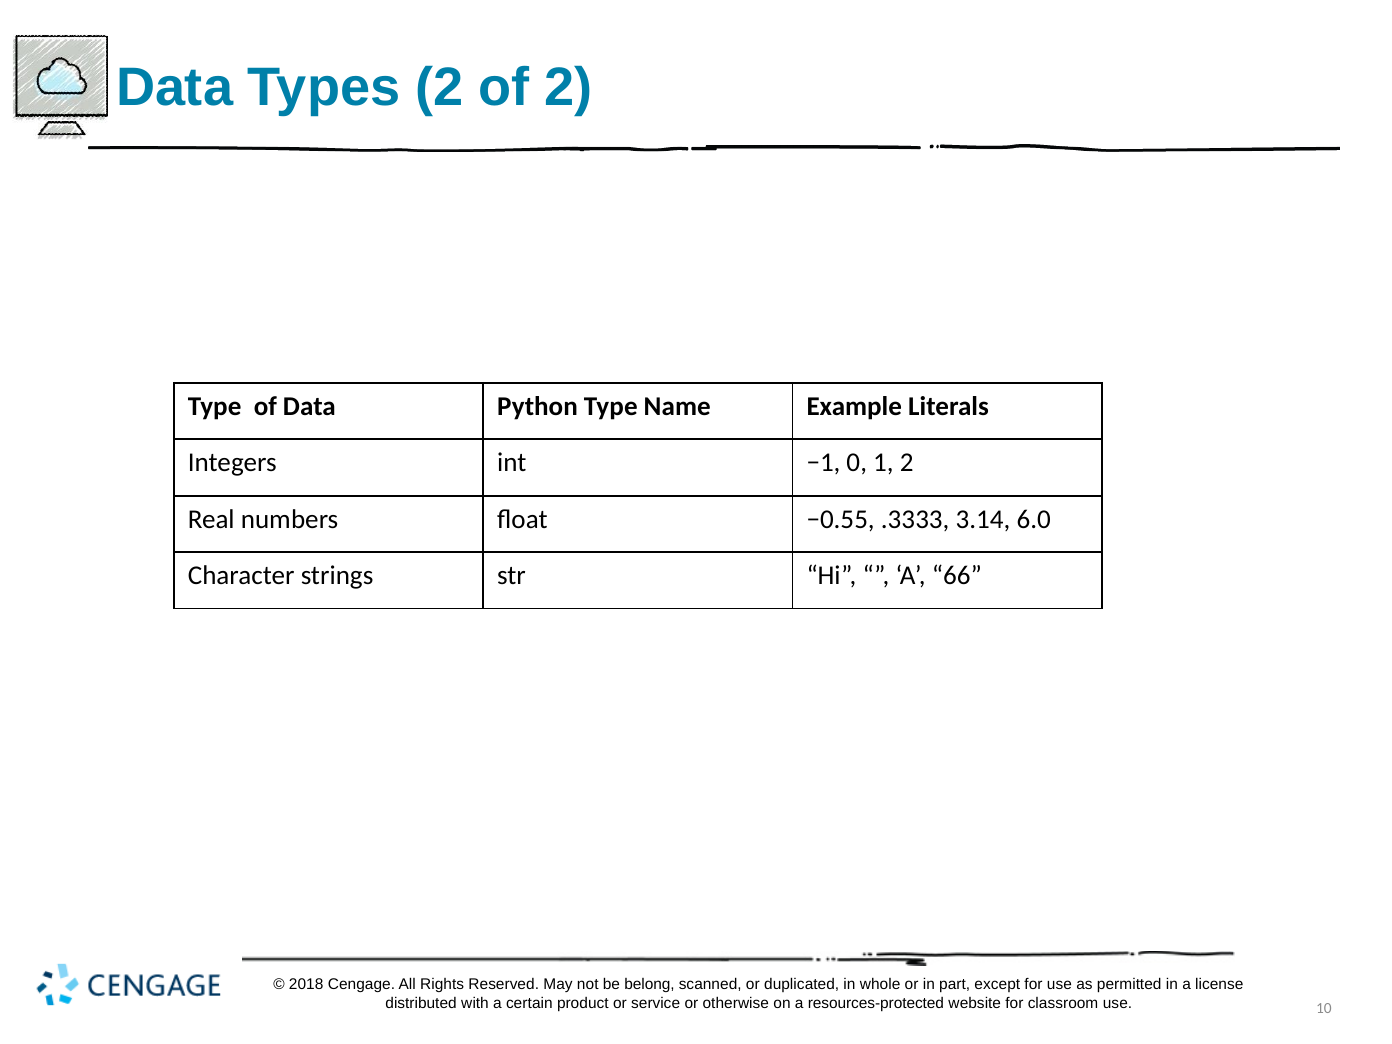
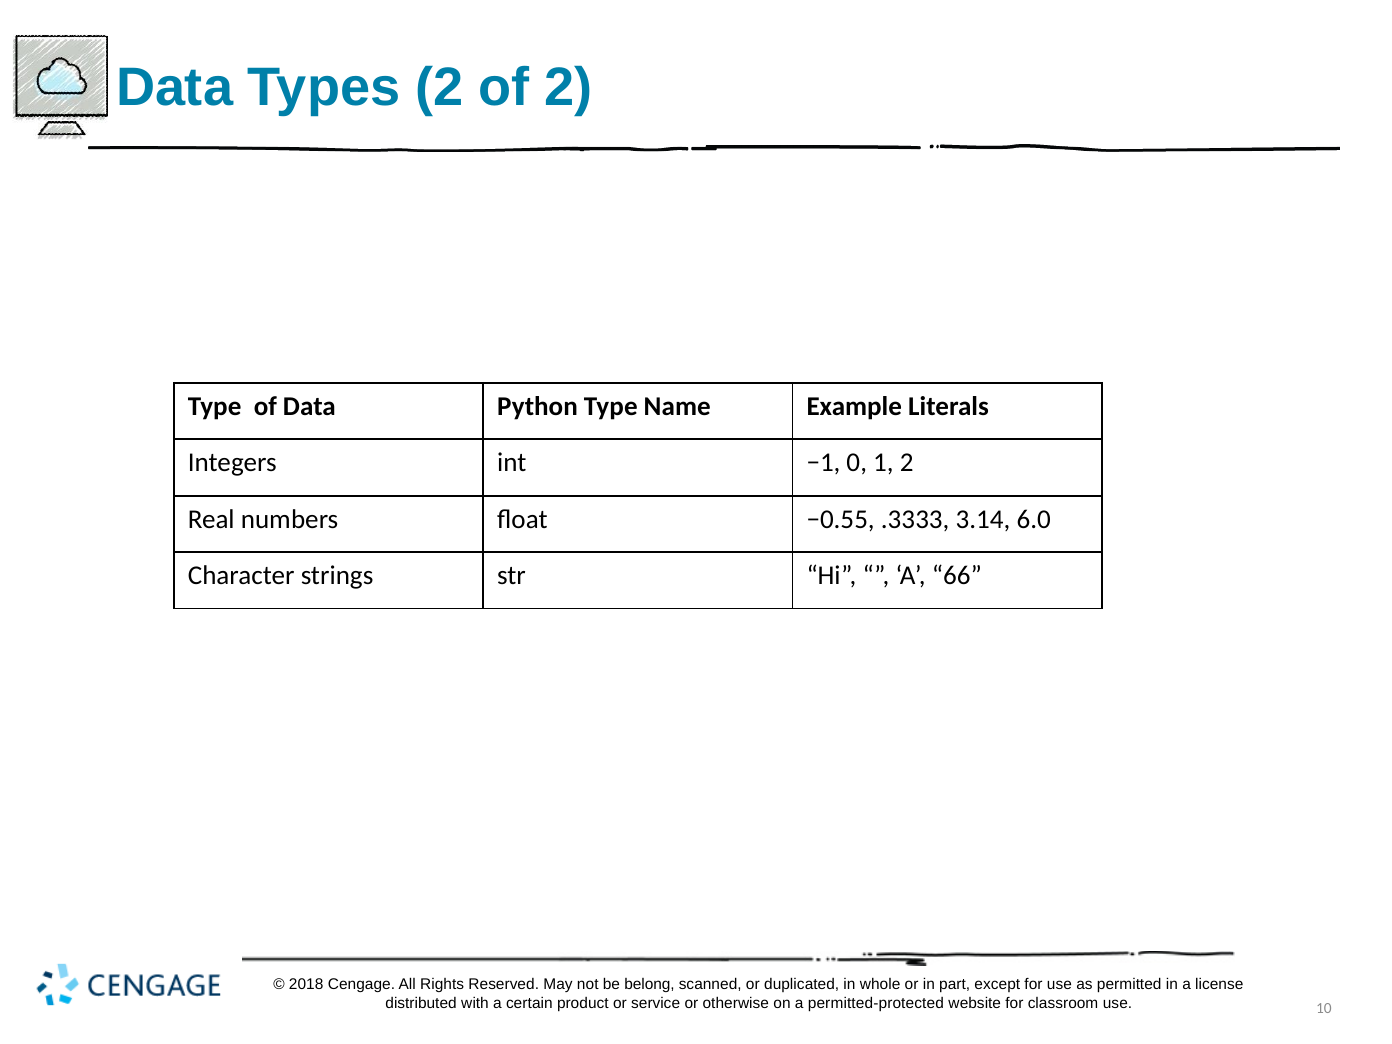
resources-protected: resources-protected -> permitted-protected
